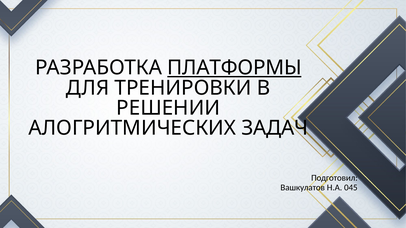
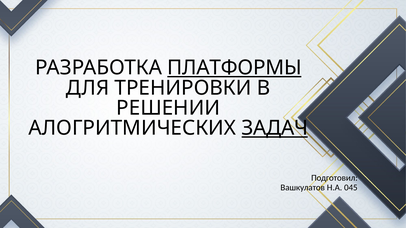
ЗАДАЧ underline: none -> present
